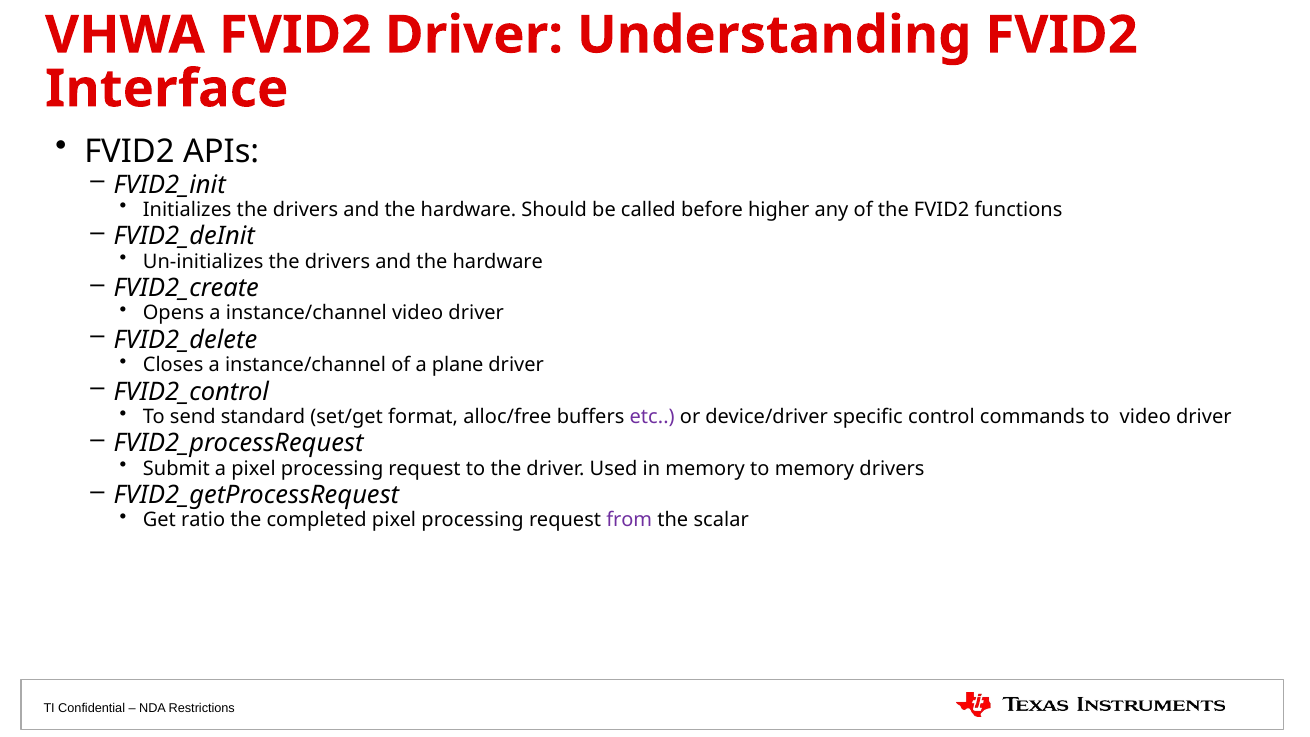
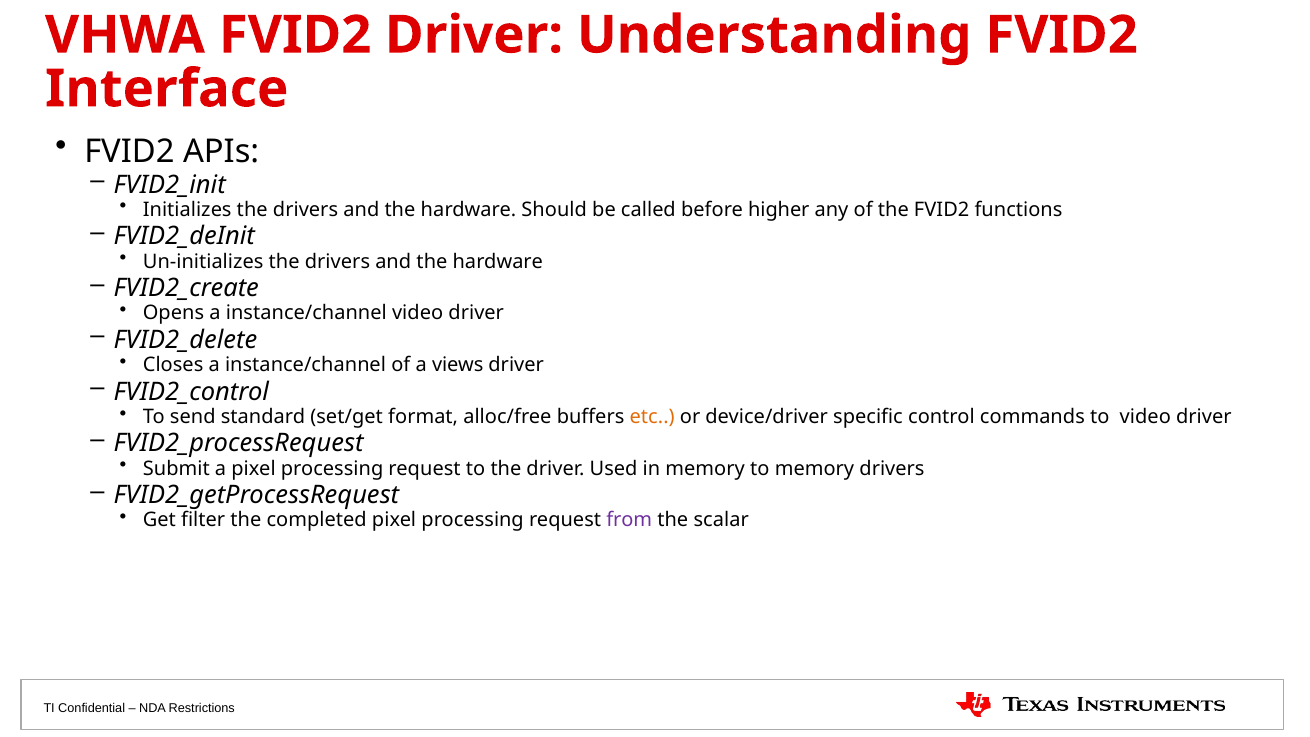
plane: plane -> views
etc colour: purple -> orange
ratio: ratio -> filter
